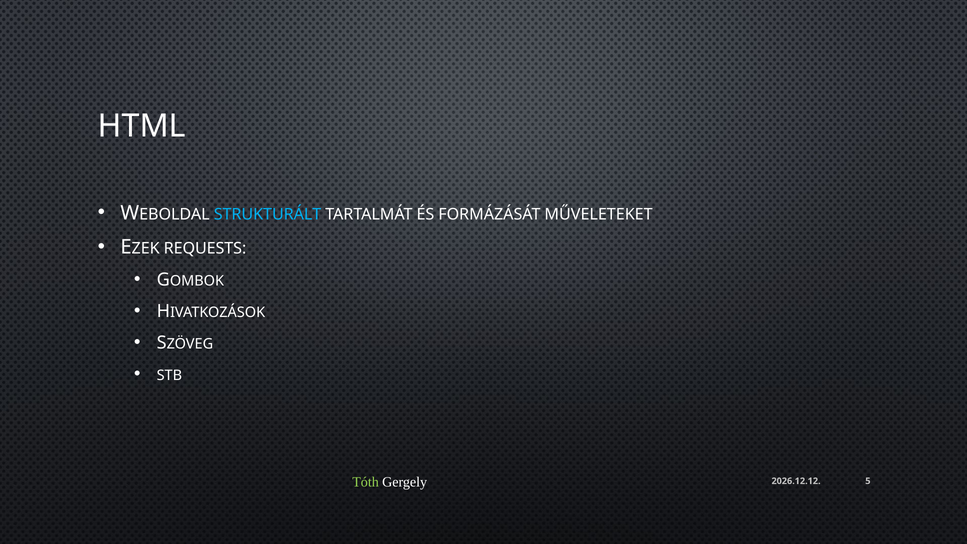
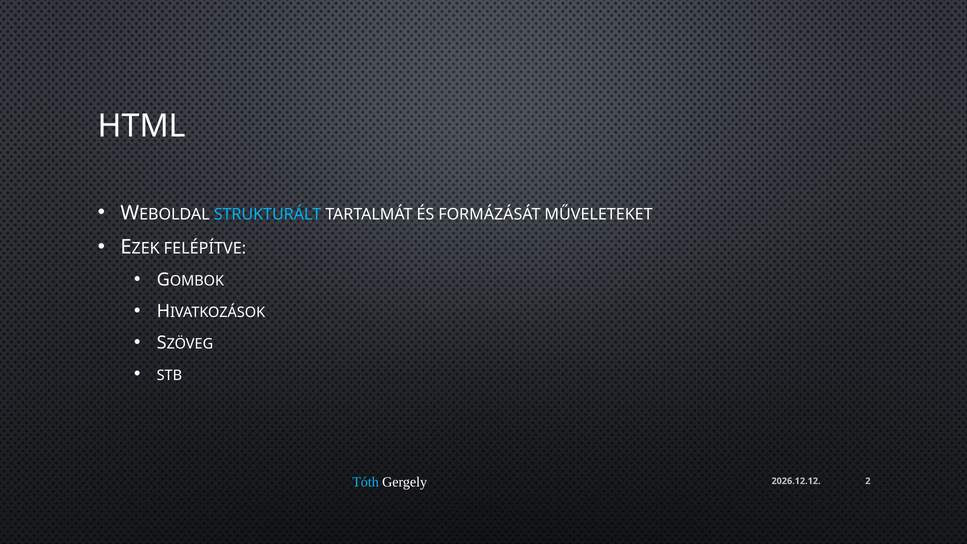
REQUESTS: REQUESTS -> FELÉPÍTVE
Tóth colour: light green -> light blue
5: 5 -> 2
